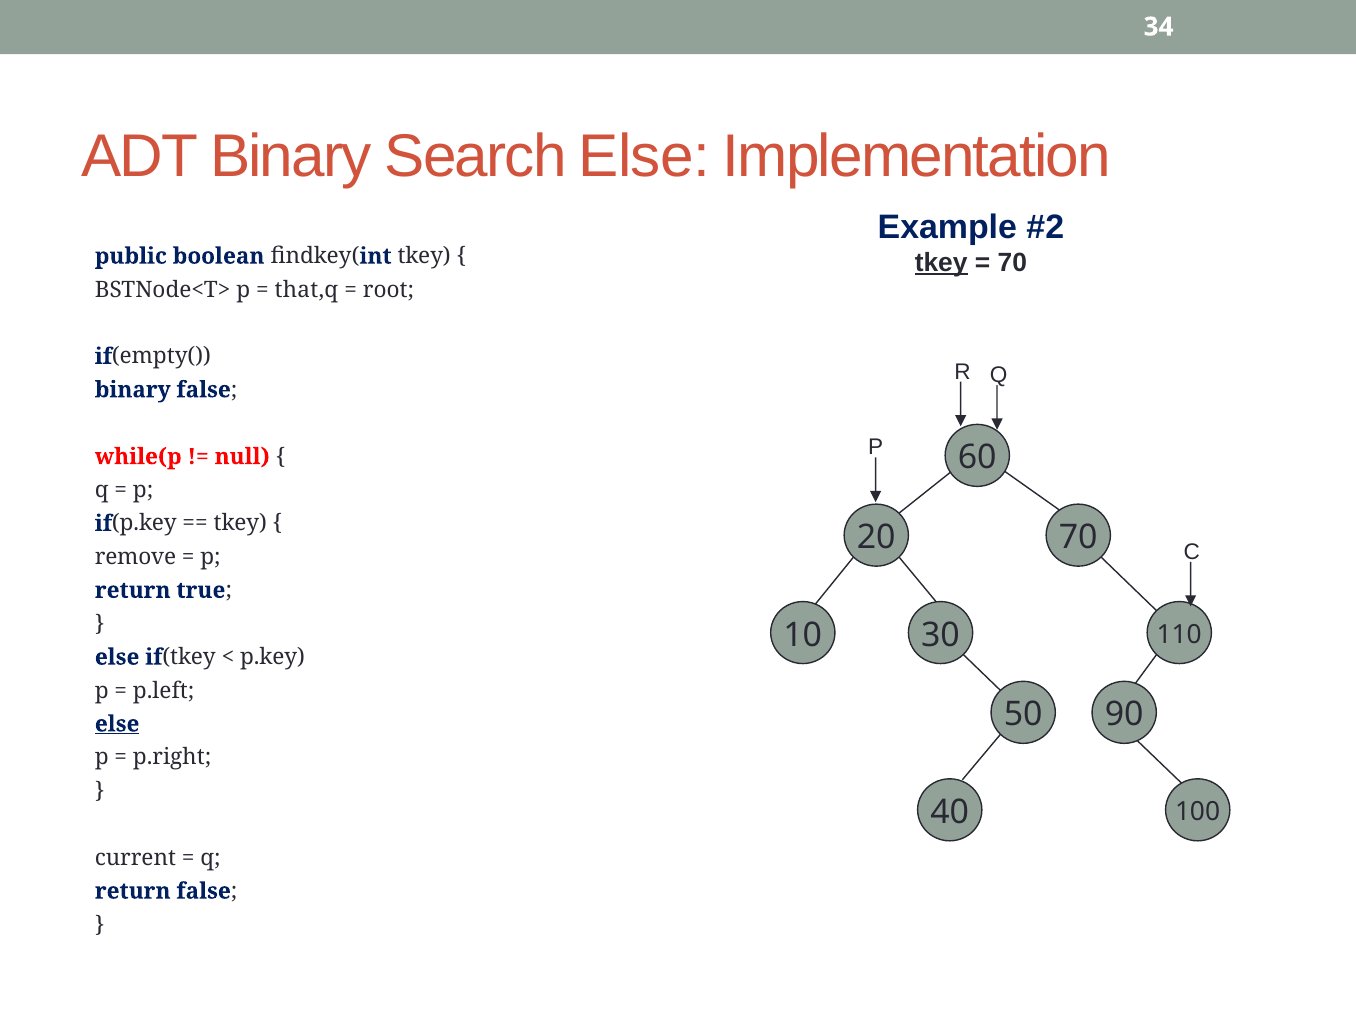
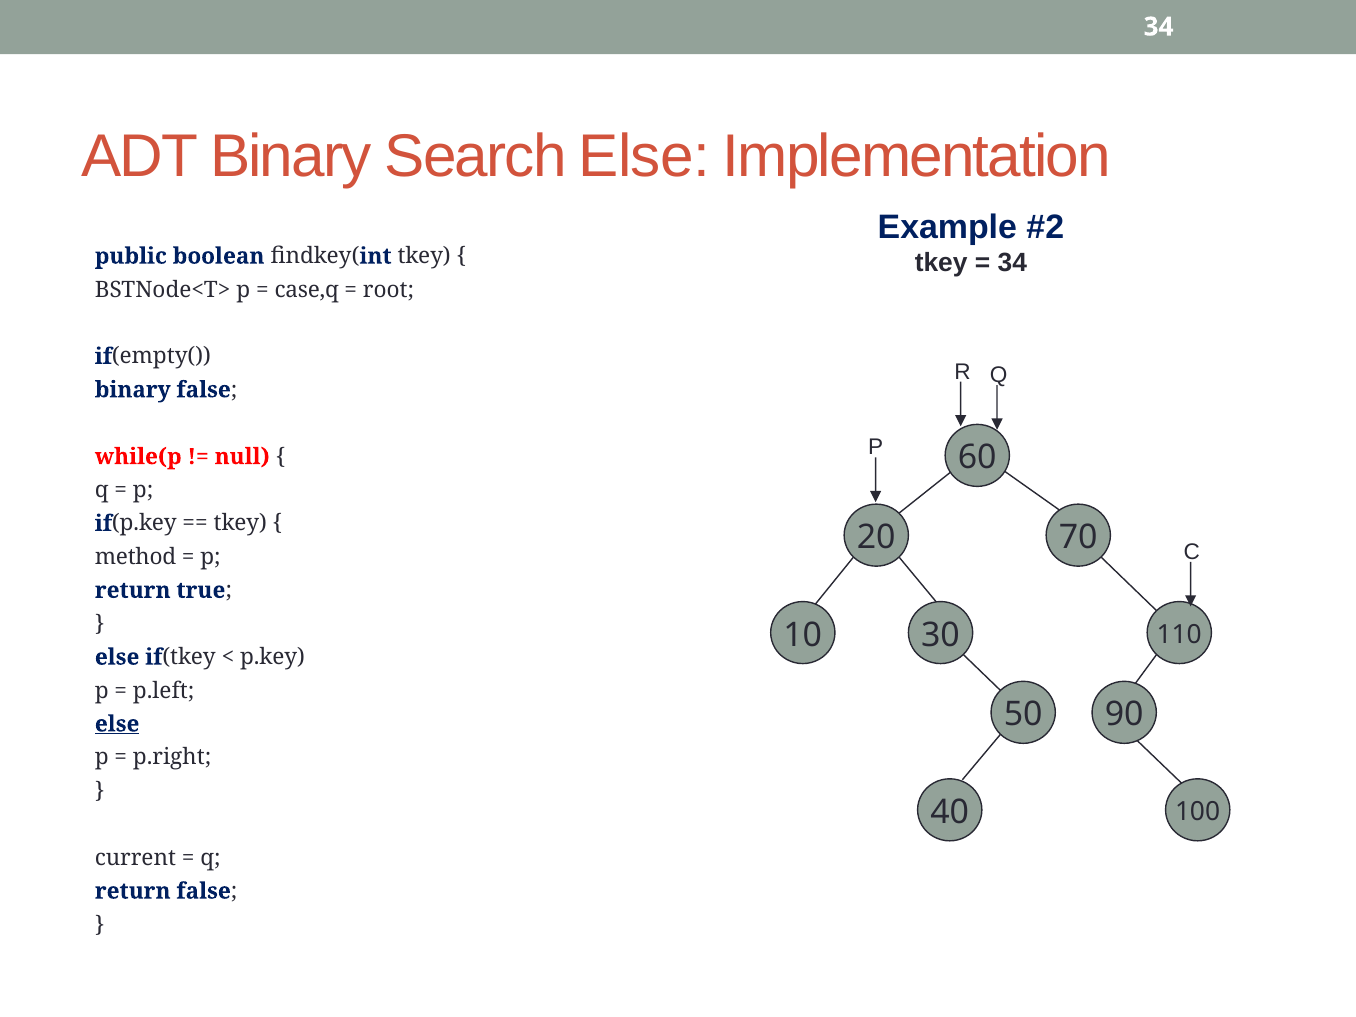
tkey at (941, 263) underline: present -> none
70 at (1012, 263): 70 -> 34
that,q: that,q -> case,q
remove: remove -> method
